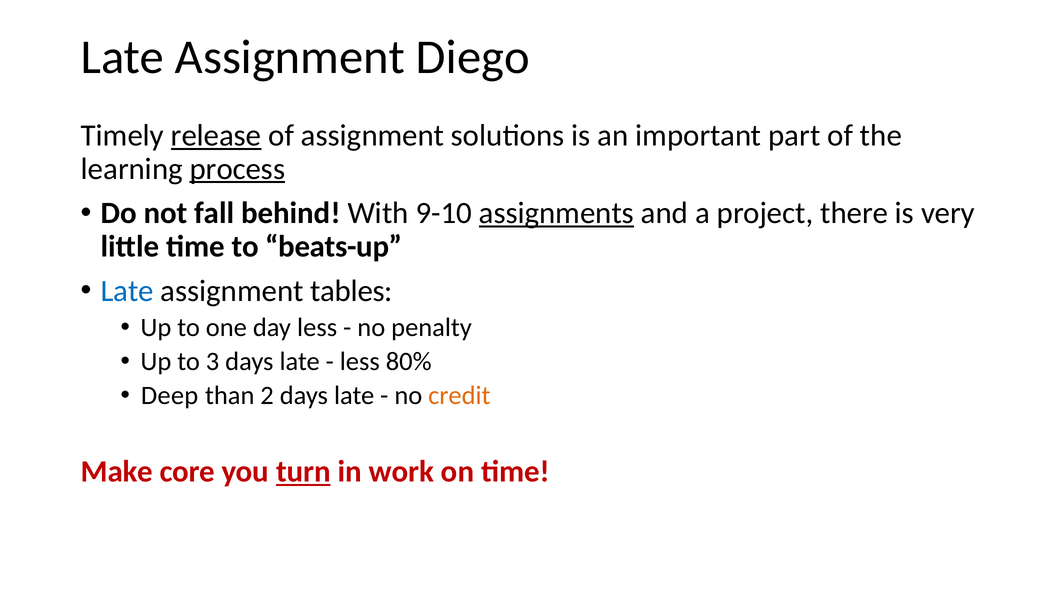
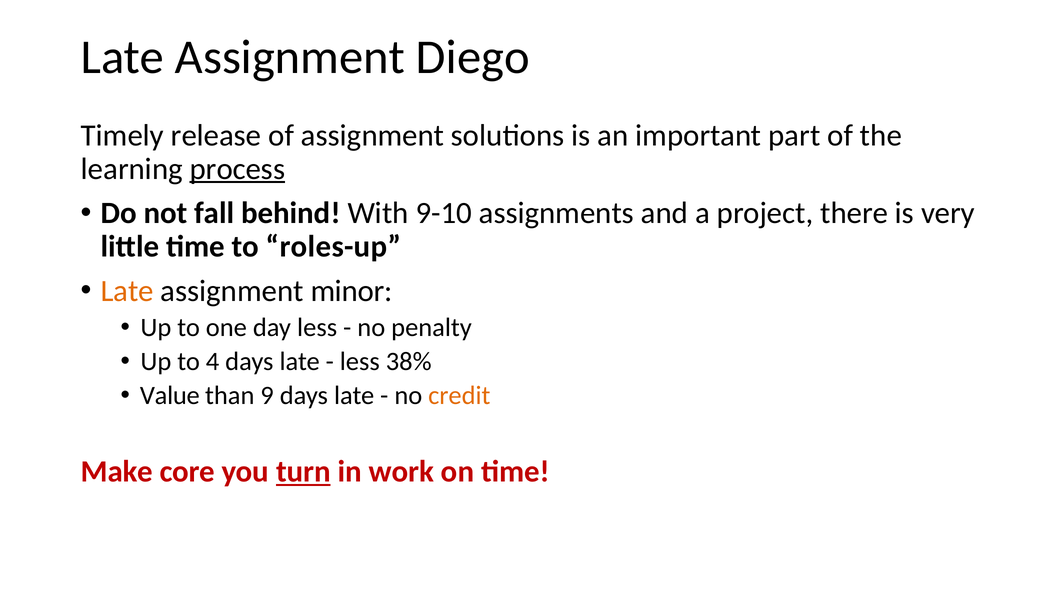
release underline: present -> none
assignments underline: present -> none
beats-up: beats-up -> roles-up
Late at (127, 291) colour: blue -> orange
tables: tables -> minor
3: 3 -> 4
80%: 80% -> 38%
Deep: Deep -> Value
2: 2 -> 9
